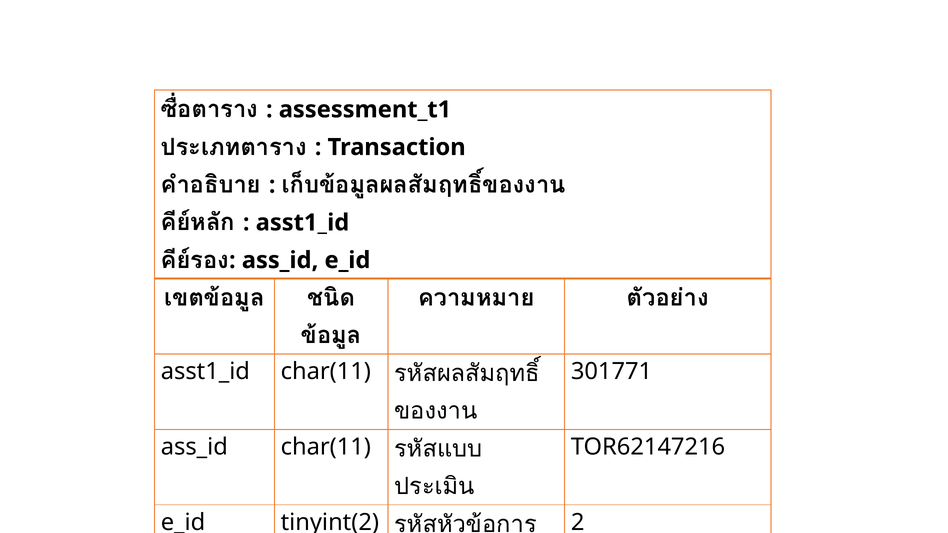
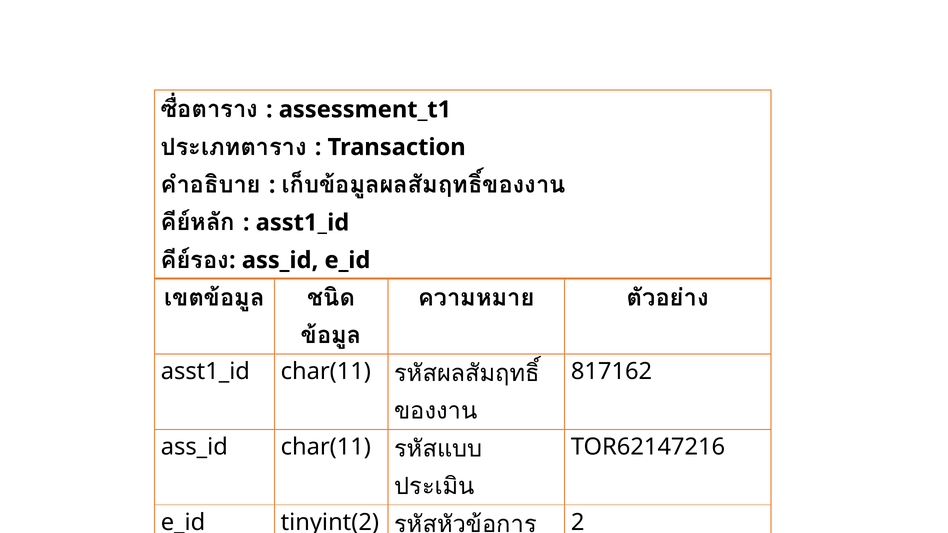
301771: 301771 -> 817162
